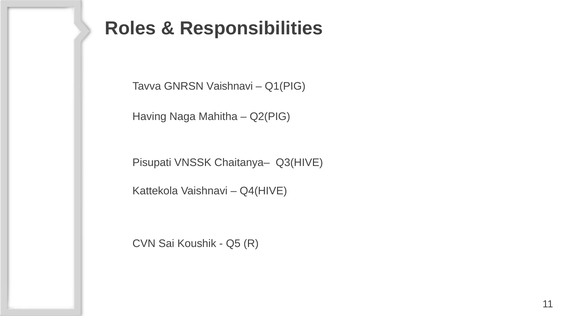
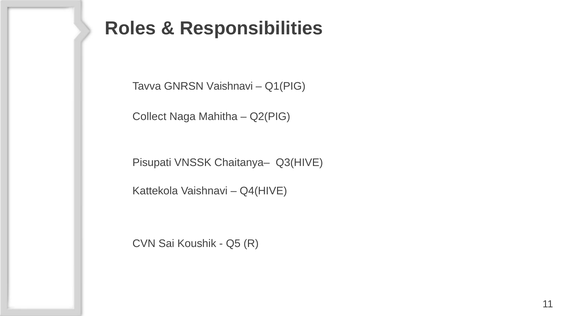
Having: Having -> Collect
